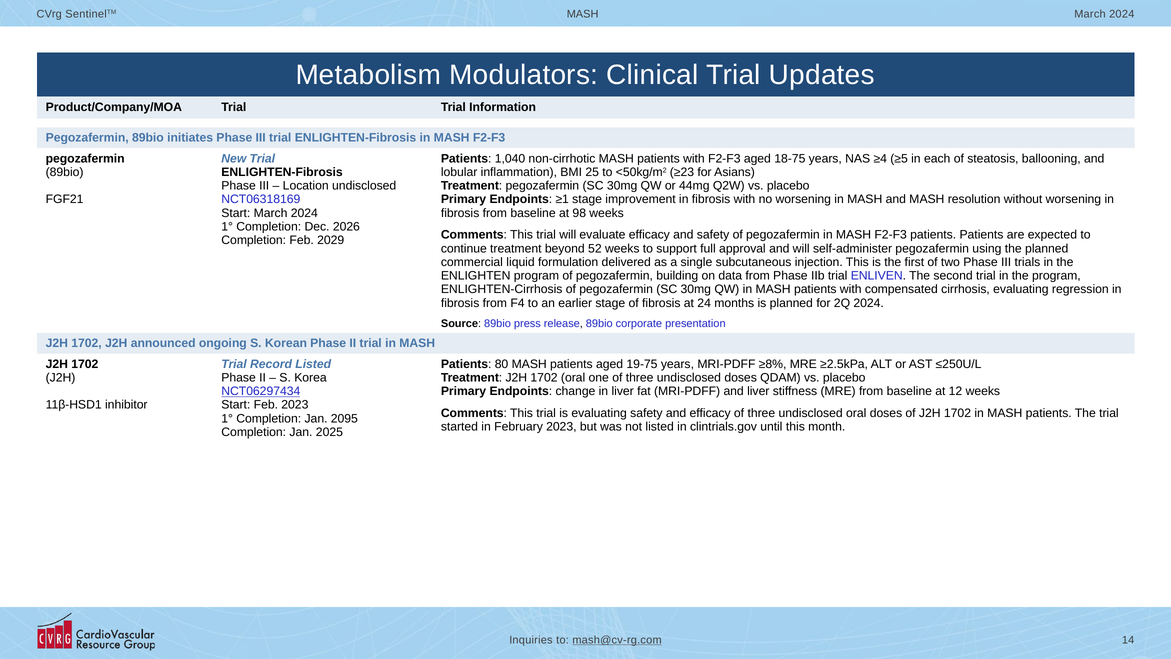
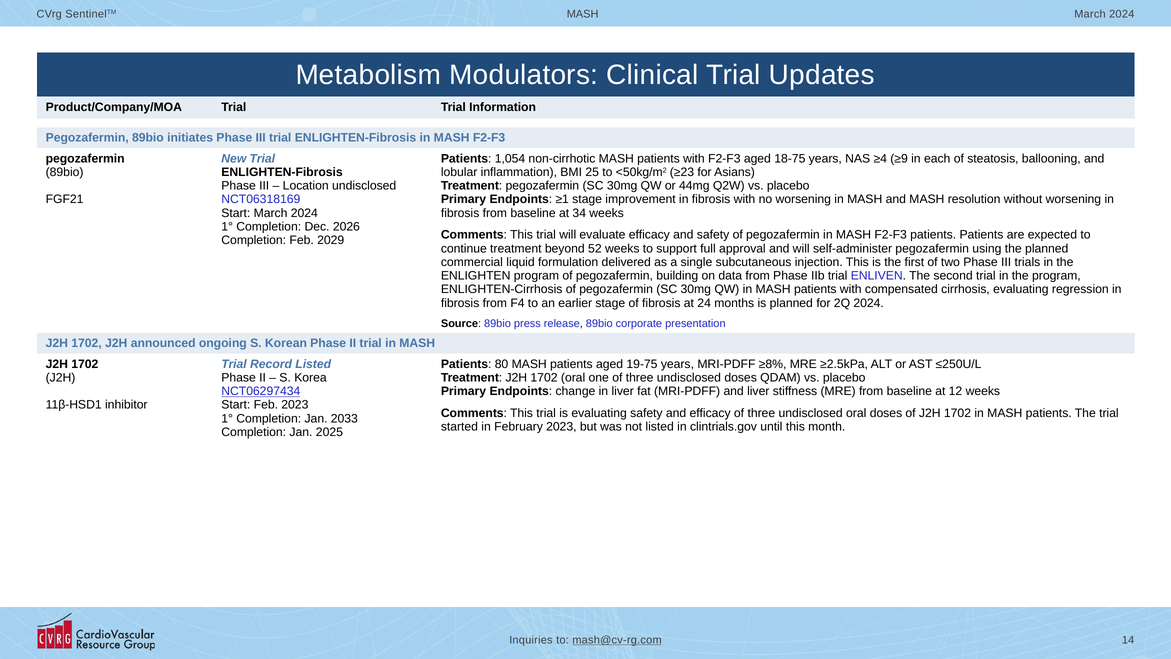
1,040: 1,040 -> 1,054
≥5: ≥5 -> ≥9
98: 98 -> 34
2095: 2095 -> 2033
